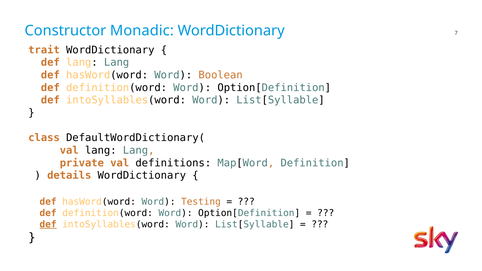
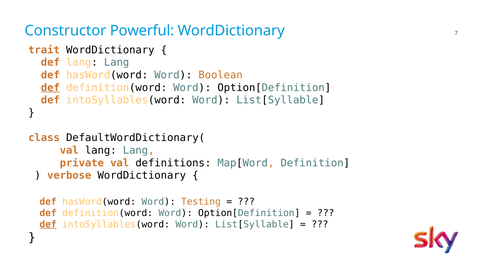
Monadic: Monadic -> Powerful
def at (50, 88) underline: none -> present
details: details -> verbose
